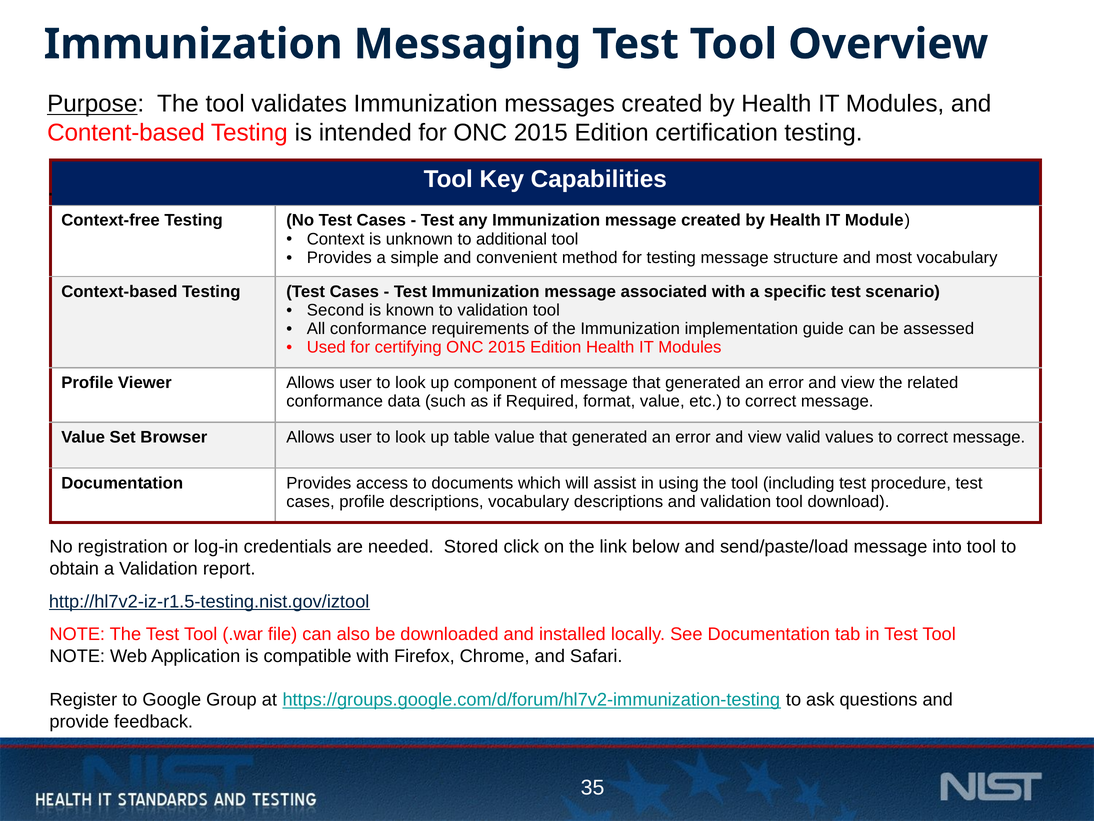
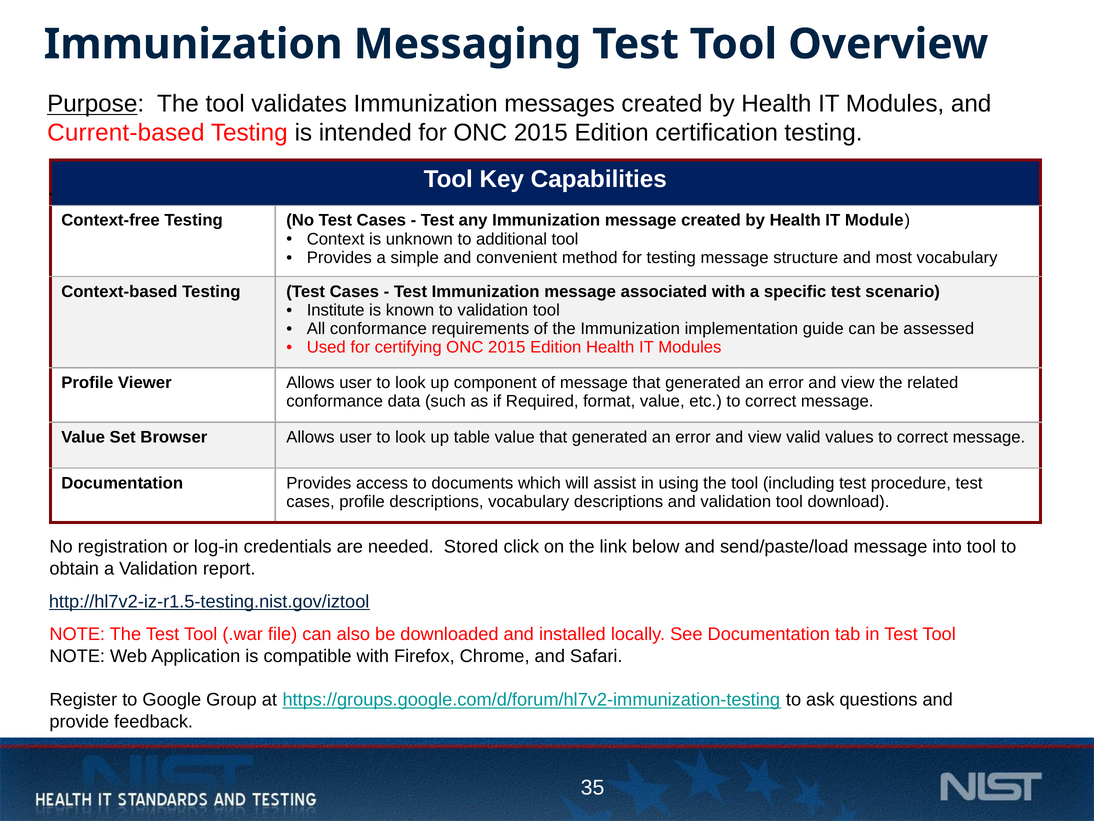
Content-based: Content-based -> Current-based
Second: Second -> Institute
